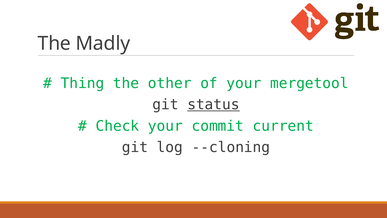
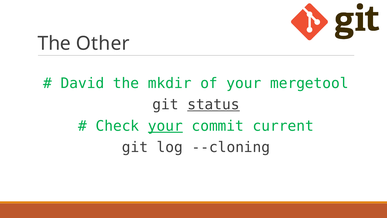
Madly: Madly -> Other
Thing: Thing -> David
other: other -> mkdir
your at (165, 126) underline: none -> present
